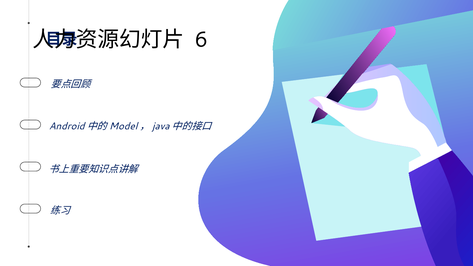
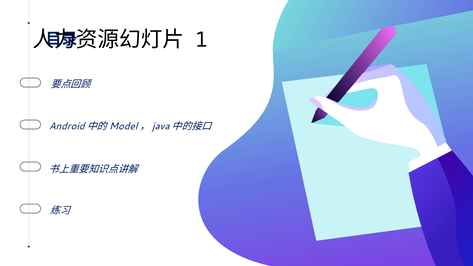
6: 6 -> 1
